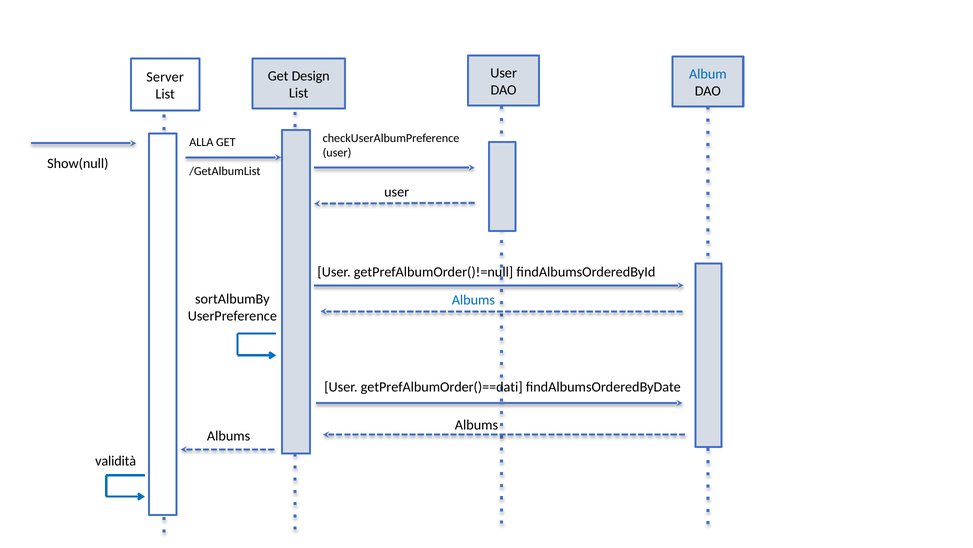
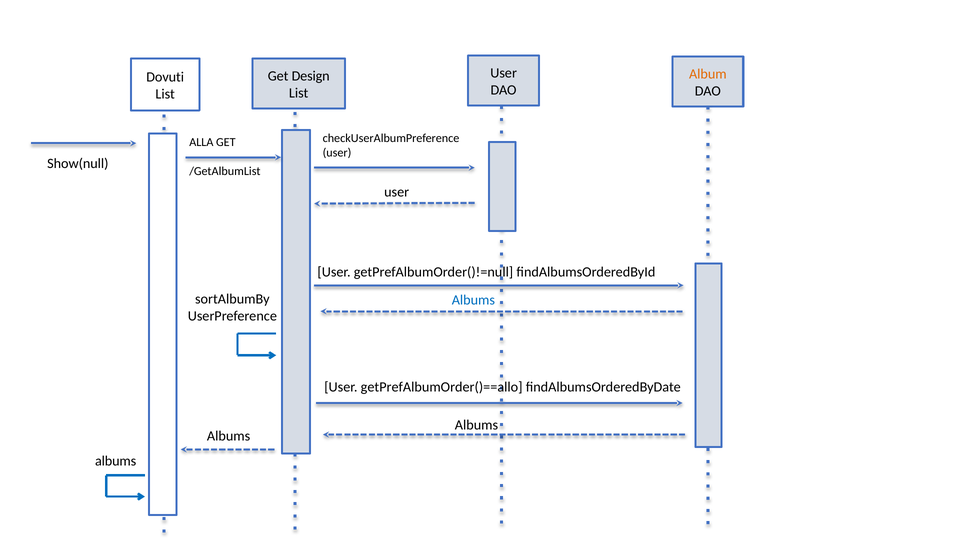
Album colour: blue -> orange
Server: Server -> Dovuti
getPrefAlbumOrder()==dati: getPrefAlbumOrder()==dati -> getPrefAlbumOrder()==allo
validità at (116, 460): validità -> albums
